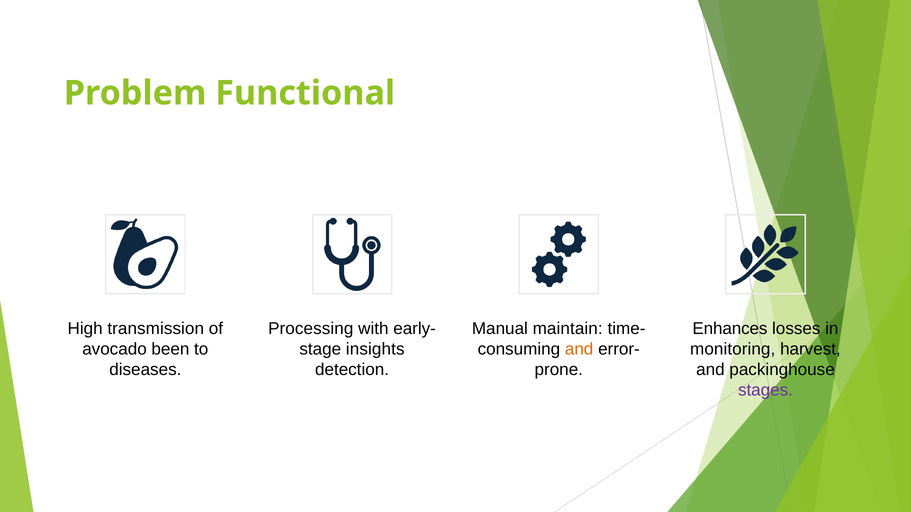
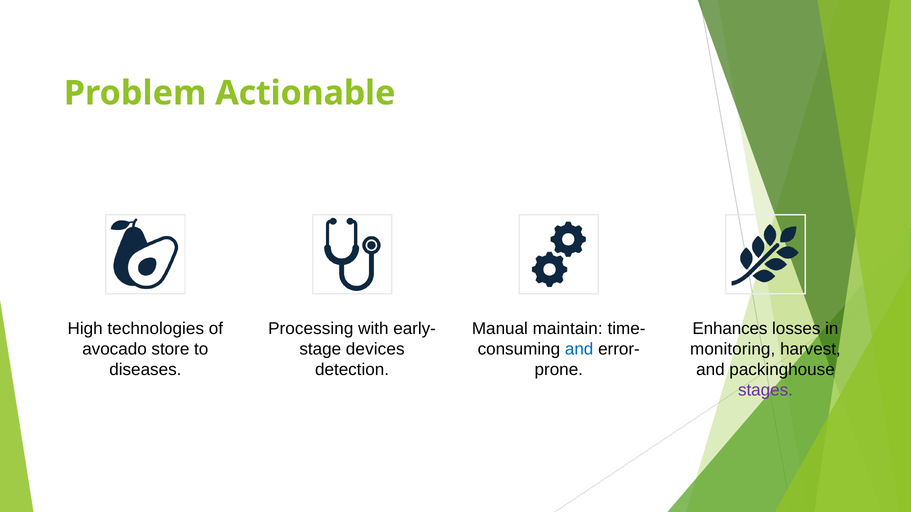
Functional: Functional -> Actionable
transmission: transmission -> technologies
been: been -> store
insights: insights -> devices
and at (579, 349) colour: orange -> blue
